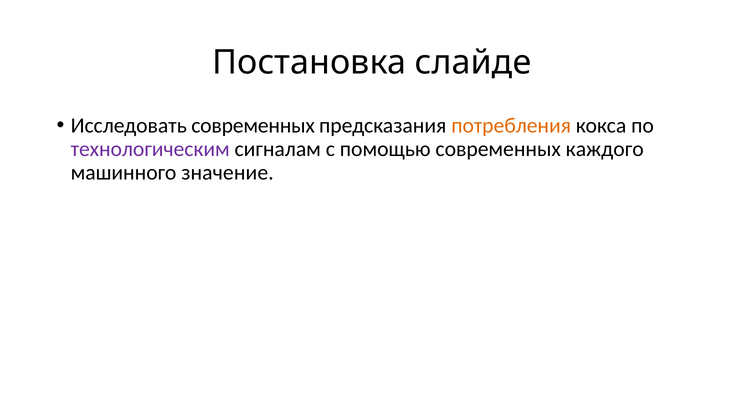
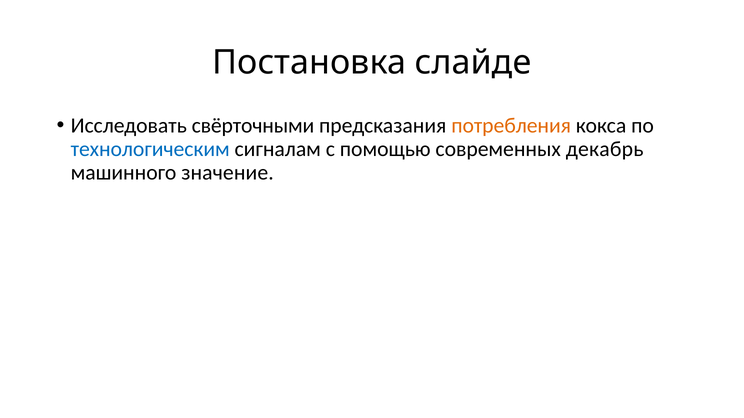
Исследовать современных: современных -> свёрточными
технологическим colour: purple -> blue
каждого: каждого -> декабрь
